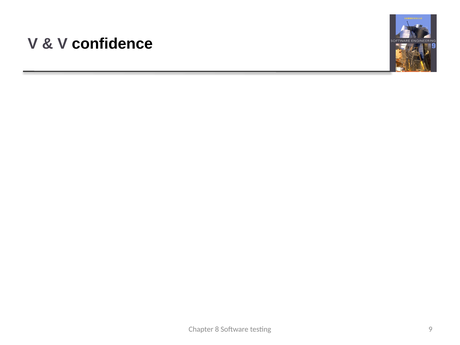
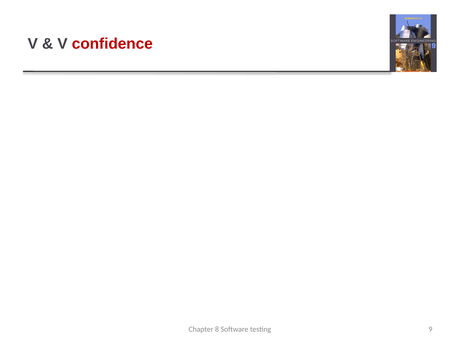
confidence at (112, 44) colour: black -> red
